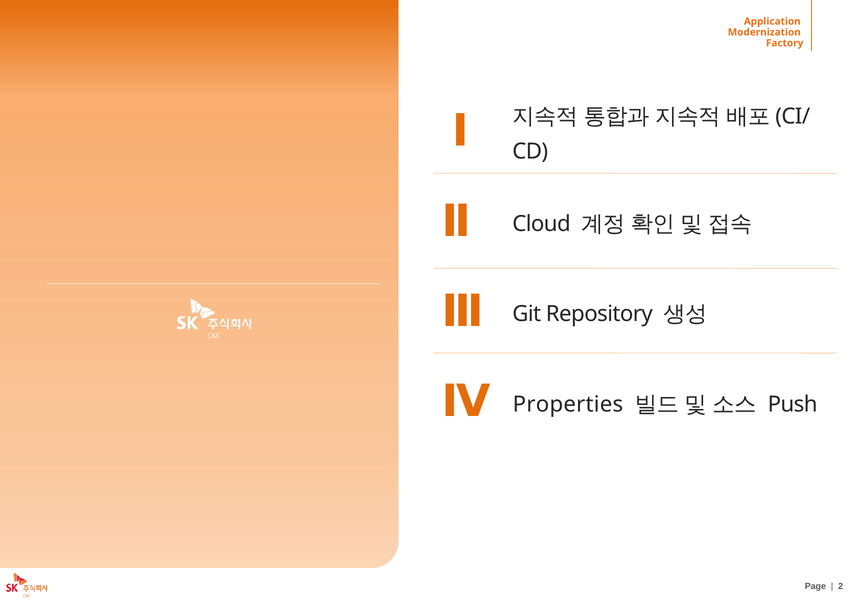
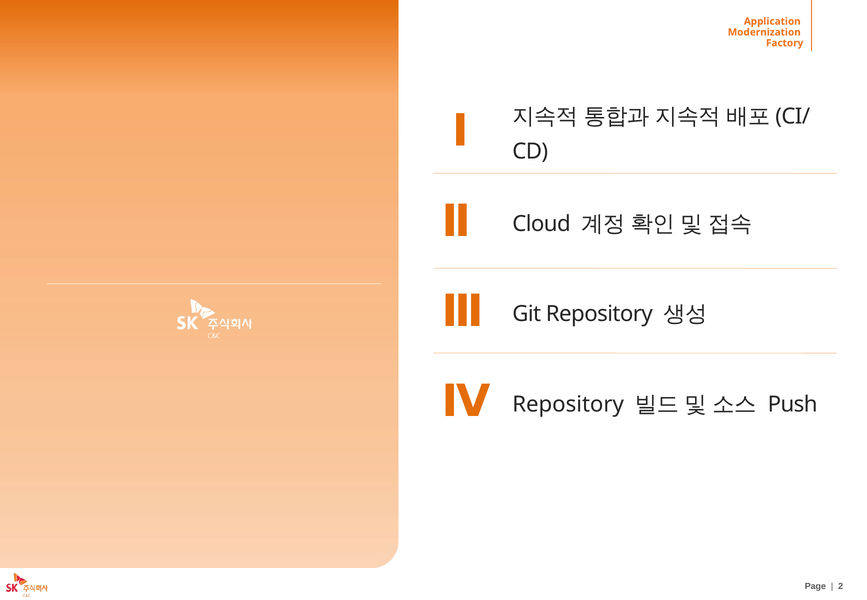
Ⅳ Properties: Properties -> Repository
